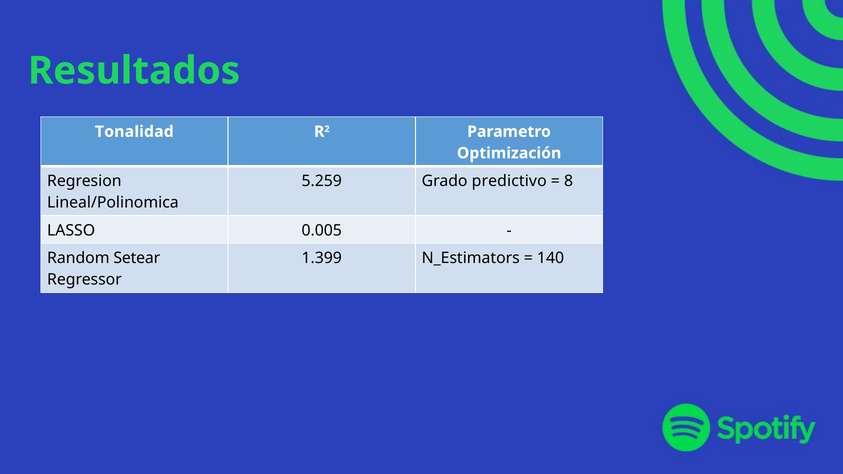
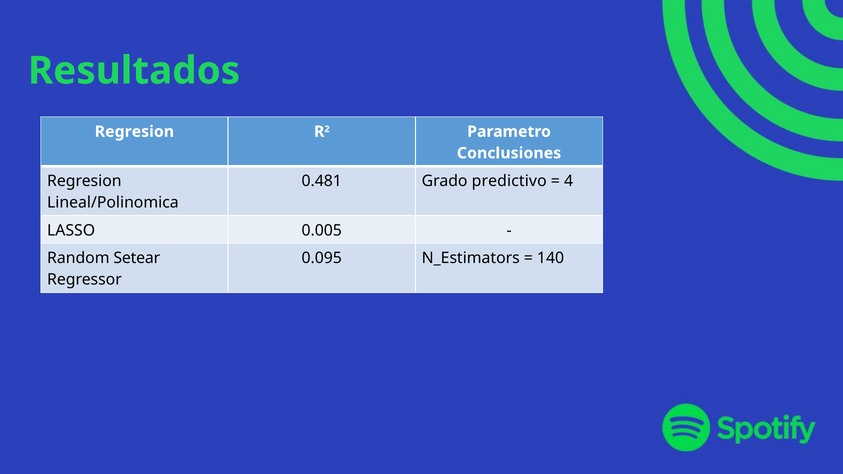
Tonalidad at (134, 132): Tonalidad -> Regresion
Optimización: Optimización -> Conclusiones
5.259: 5.259 -> 0.481
8: 8 -> 4
1.399: 1.399 -> 0.095
